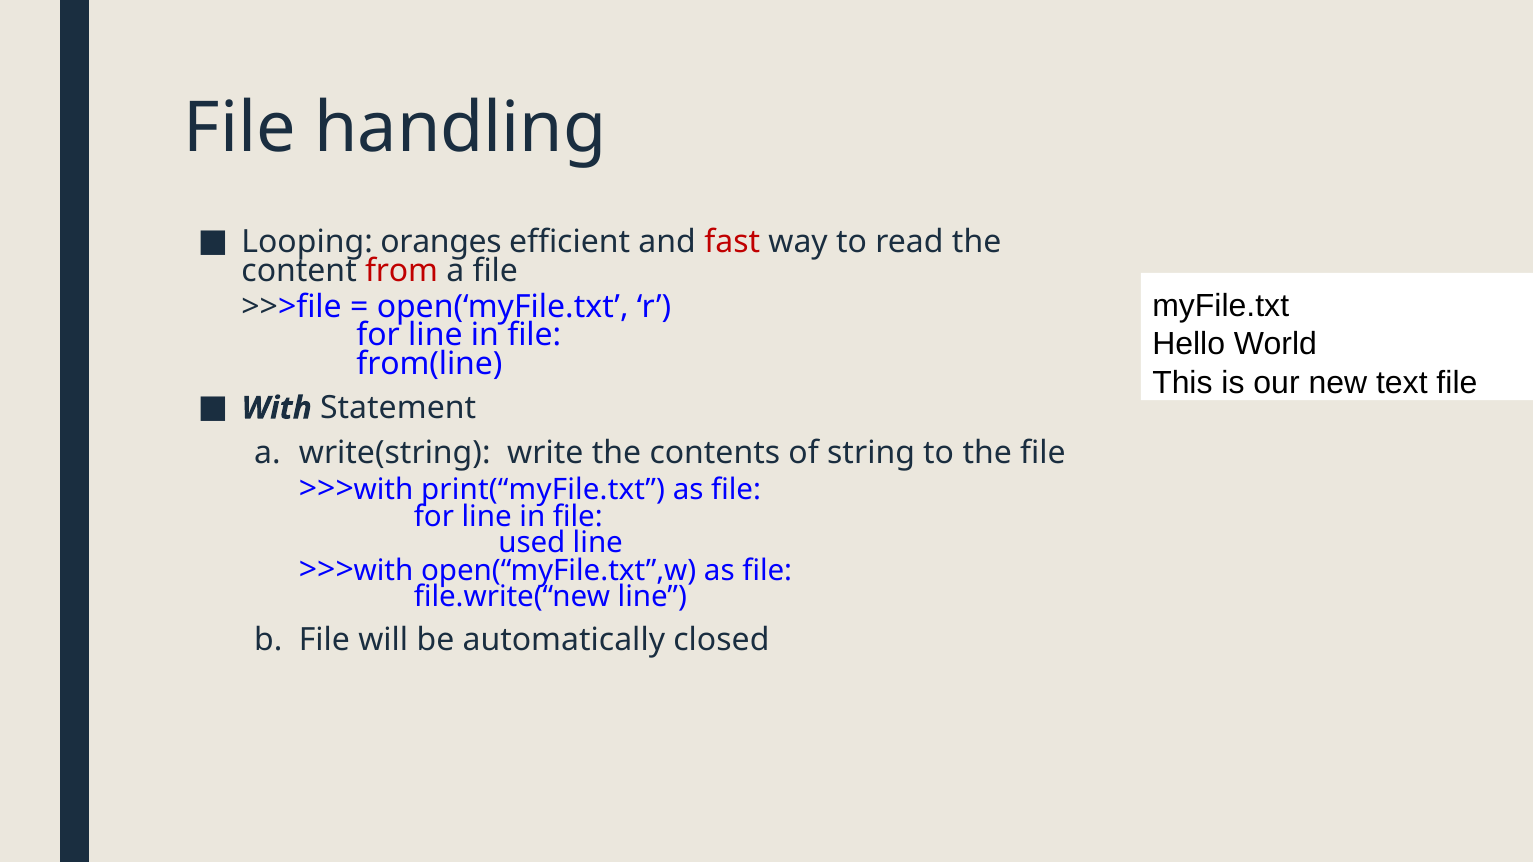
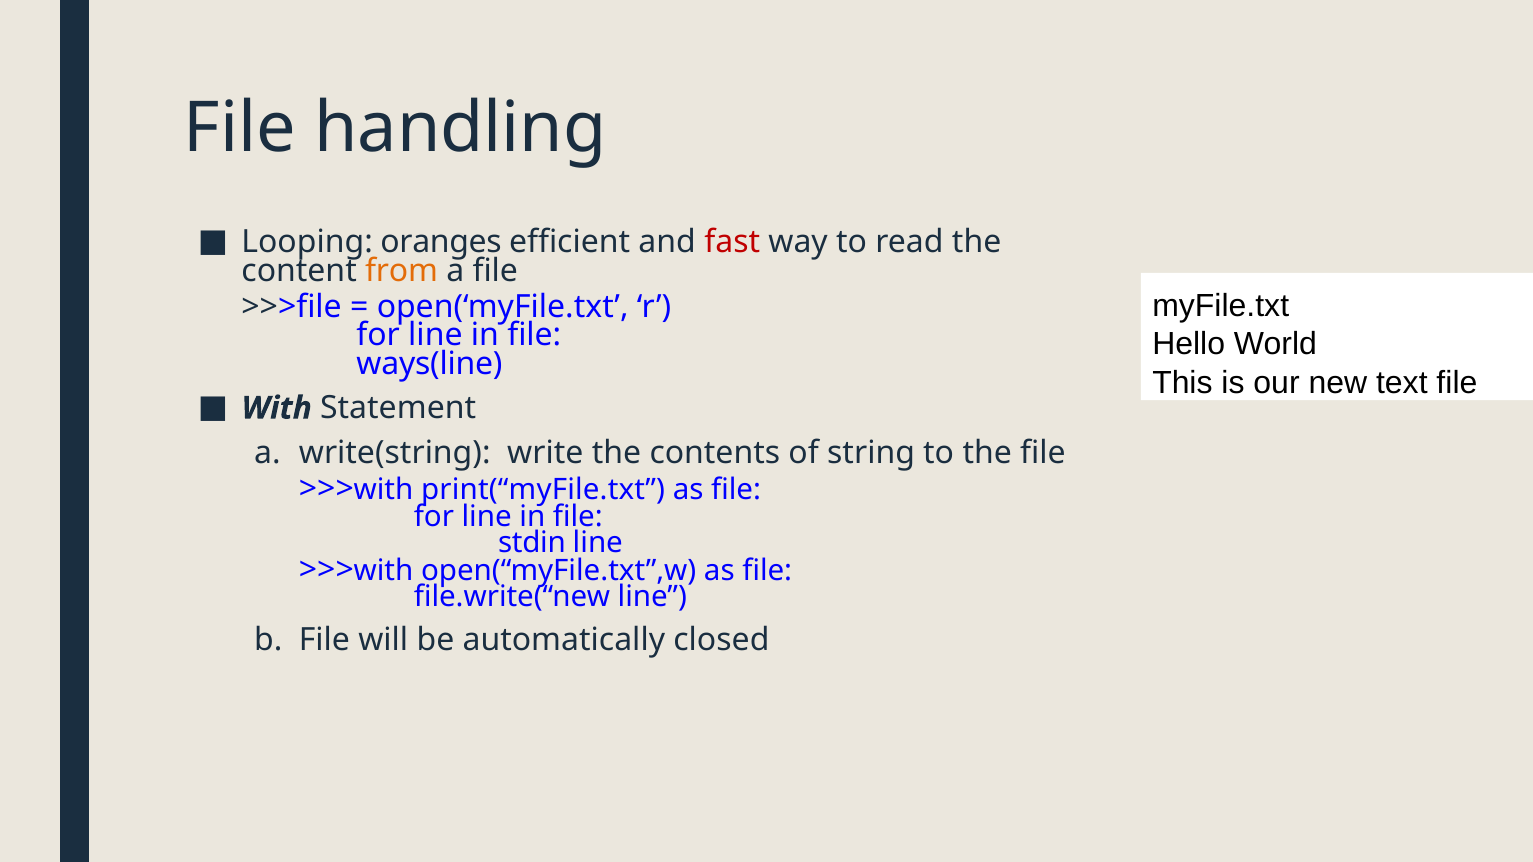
from colour: red -> orange
from(line: from(line -> ways(line
used: used -> stdin
